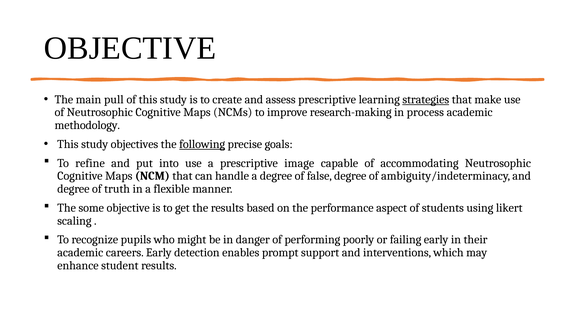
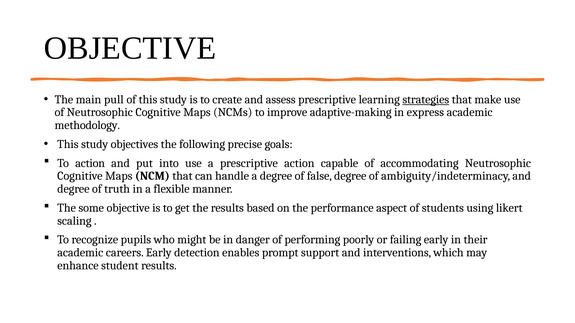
research-making: research-making -> adaptive-making
process: process -> express
following underline: present -> none
To refine: refine -> action
prescriptive image: image -> action
